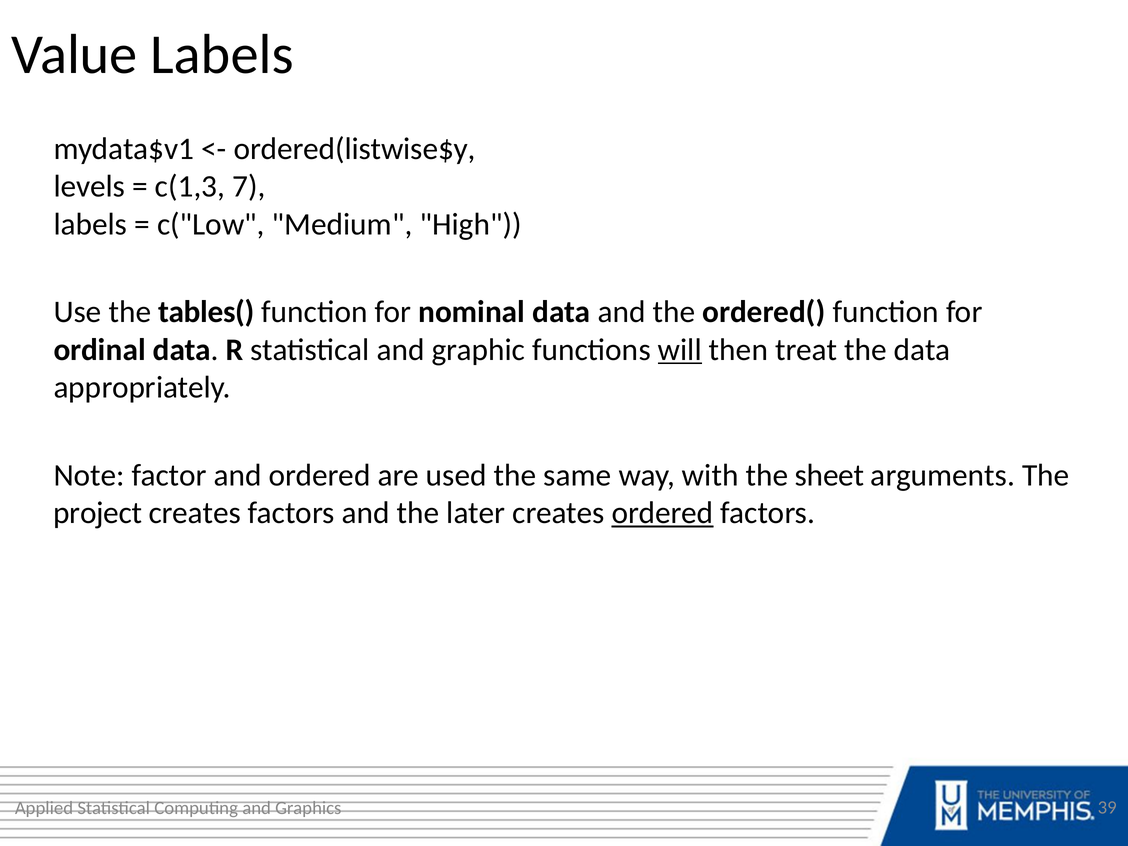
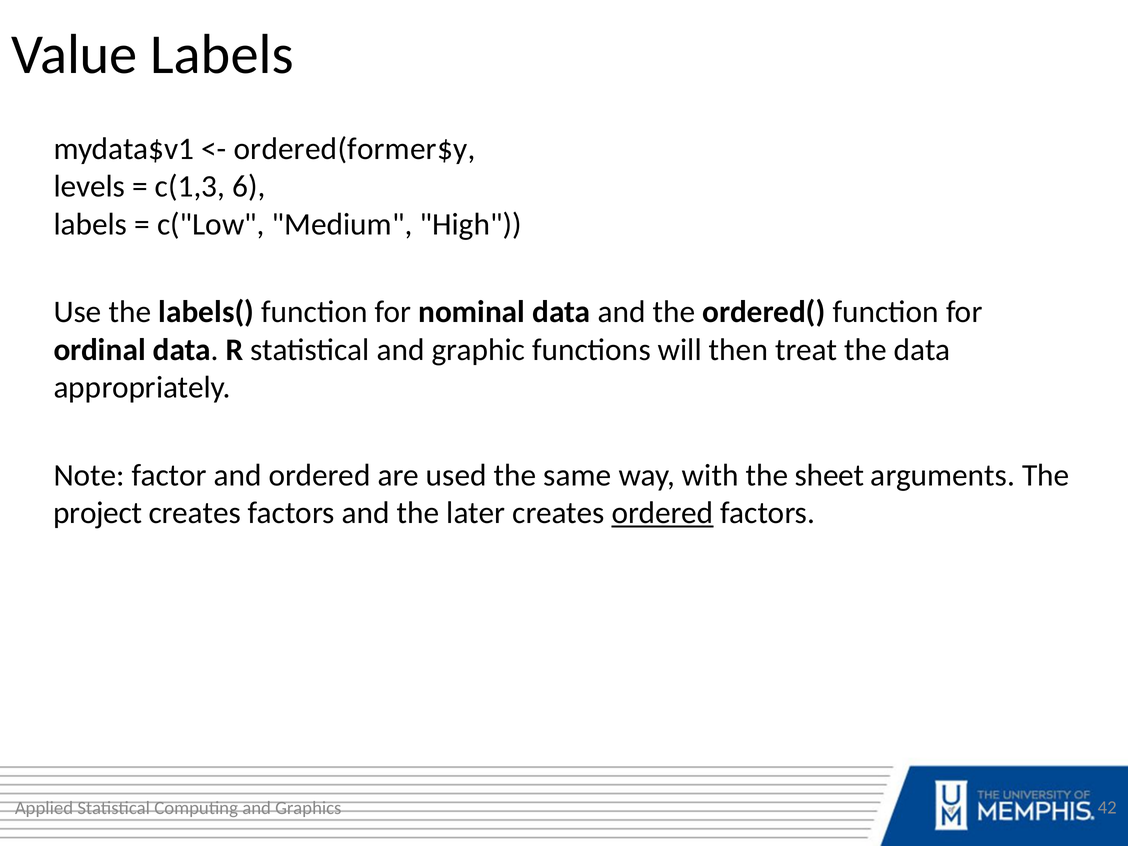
ordered(listwise$y: ordered(listwise$y -> ordered(former$y
7: 7 -> 6
tables(: tables( -> labels(
will underline: present -> none
39: 39 -> 42
